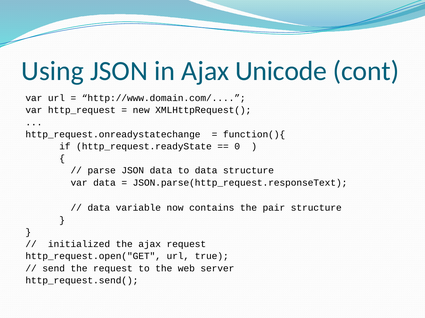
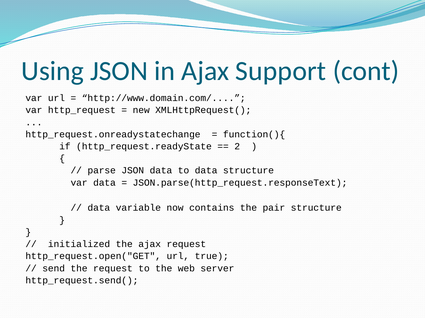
Unicode: Unicode -> Support
0: 0 -> 2
